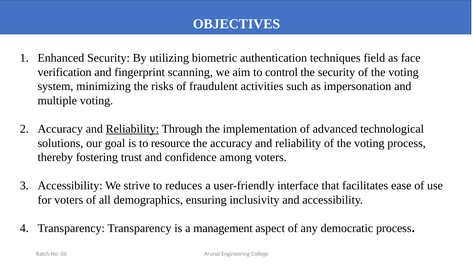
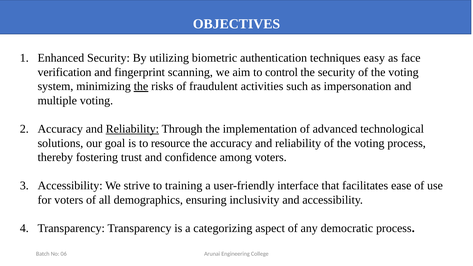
field: field -> easy
the at (141, 86) underline: none -> present
reduces: reduces -> training
management: management -> categorizing
